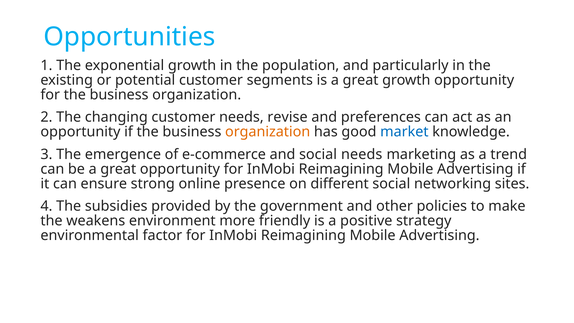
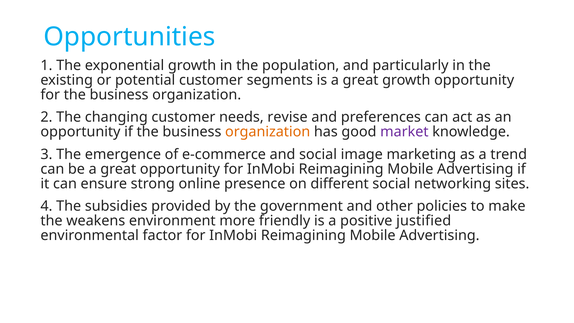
market colour: blue -> purple
social needs: needs -> image
strategy: strategy -> justified
